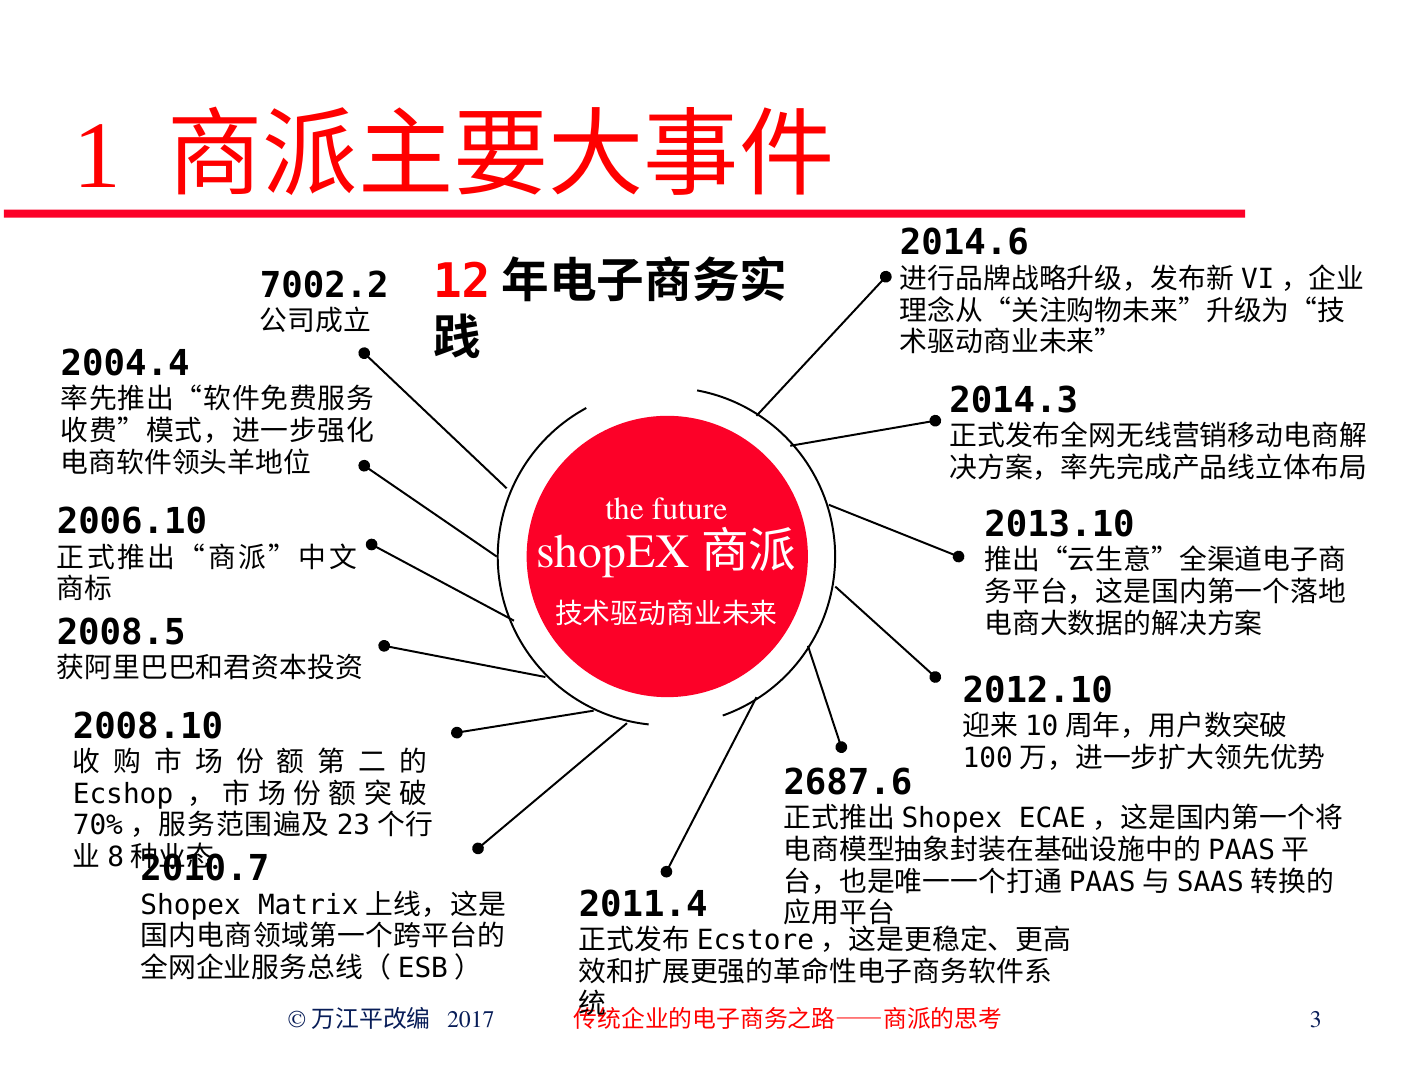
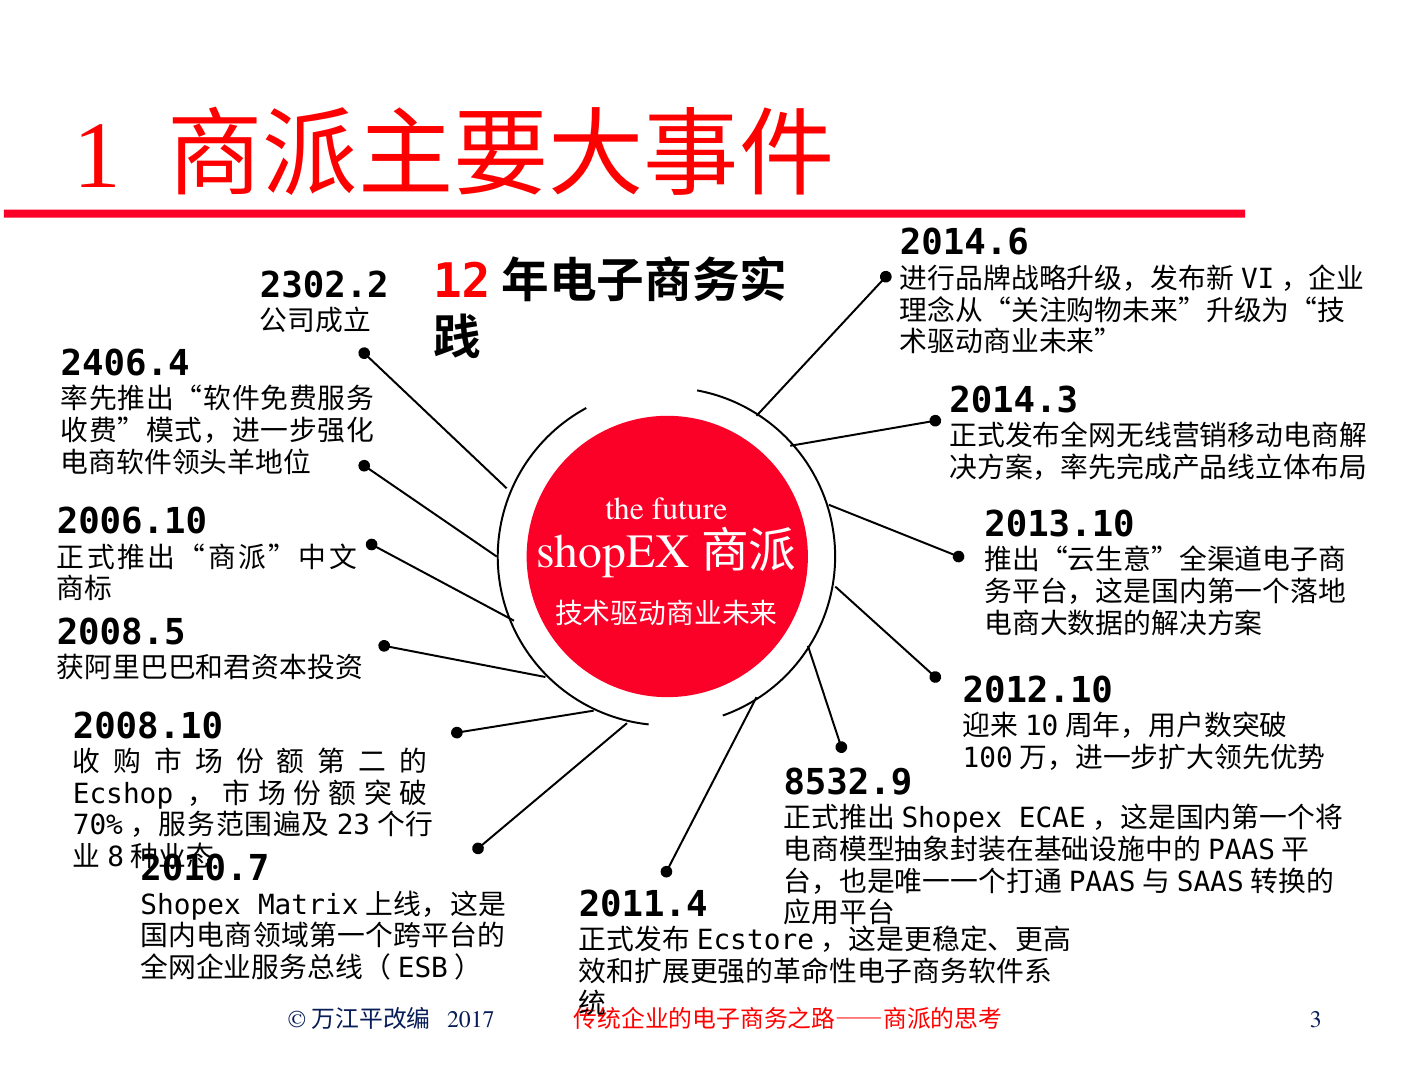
7002.2: 7002.2 -> 2302.2
2004.4: 2004.4 -> 2406.4
2687.6: 2687.6 -> 8532.9
